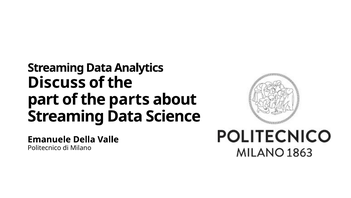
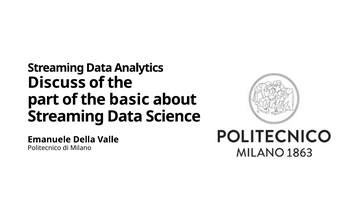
parts: parts -> basic
